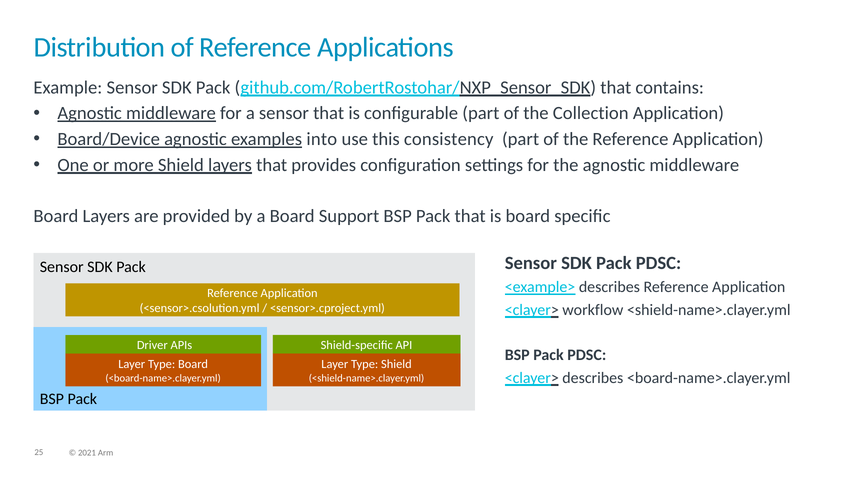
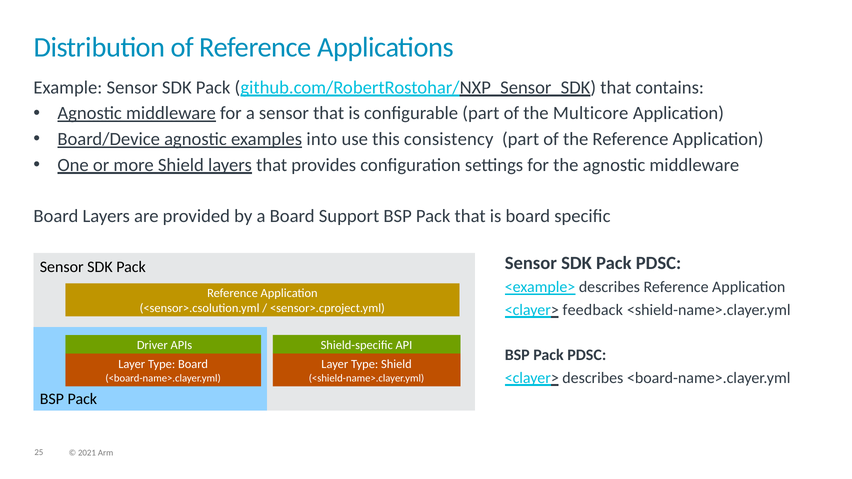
Collection: Collection -> Multicore
workflow: workflow -> feedback
